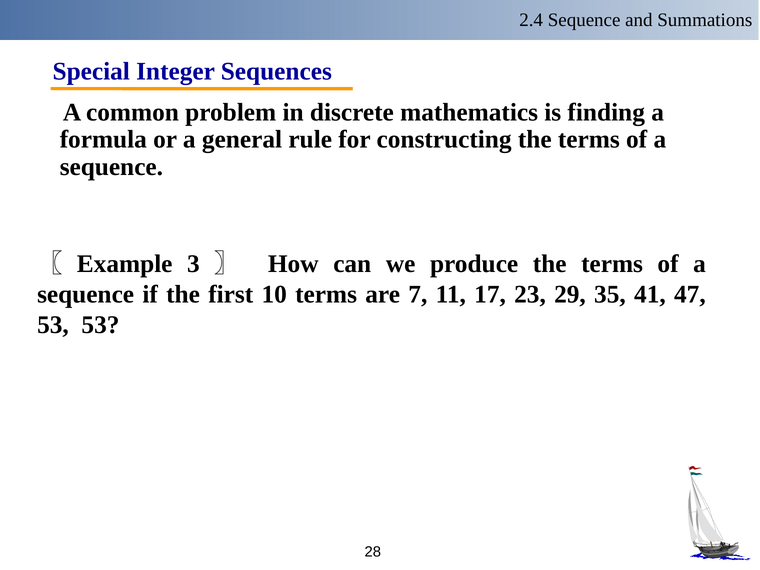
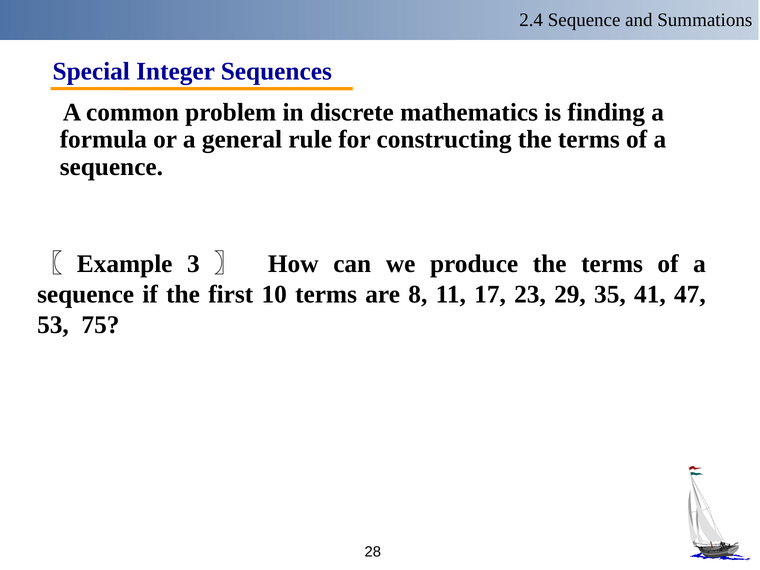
7: 7 -> 8
53 53: 53 -> 75
